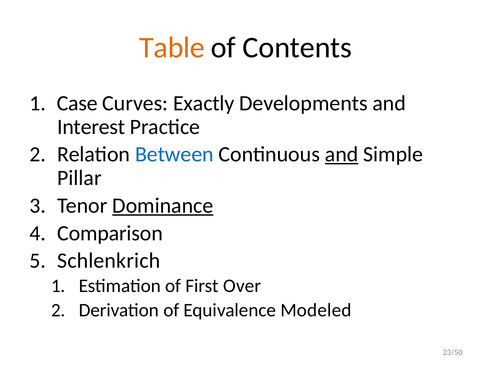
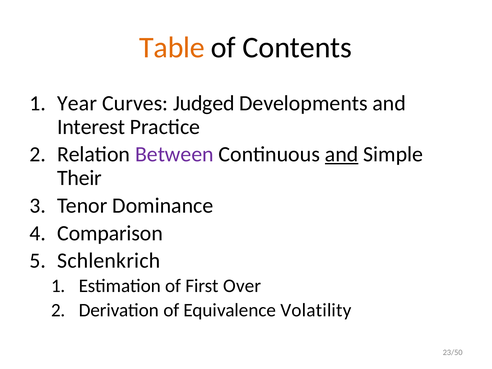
Case: Case -> Year
Exactly: Exactly -> Judged
Between colour: blue -> purple
Pillar: Pillar -> Their
Dominance underline: present -> none
Modeled: Modeled -> Volatility
